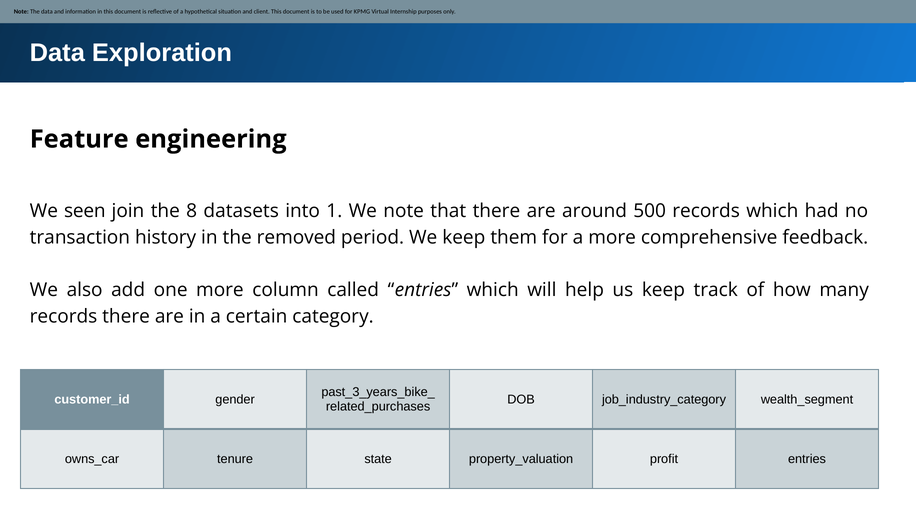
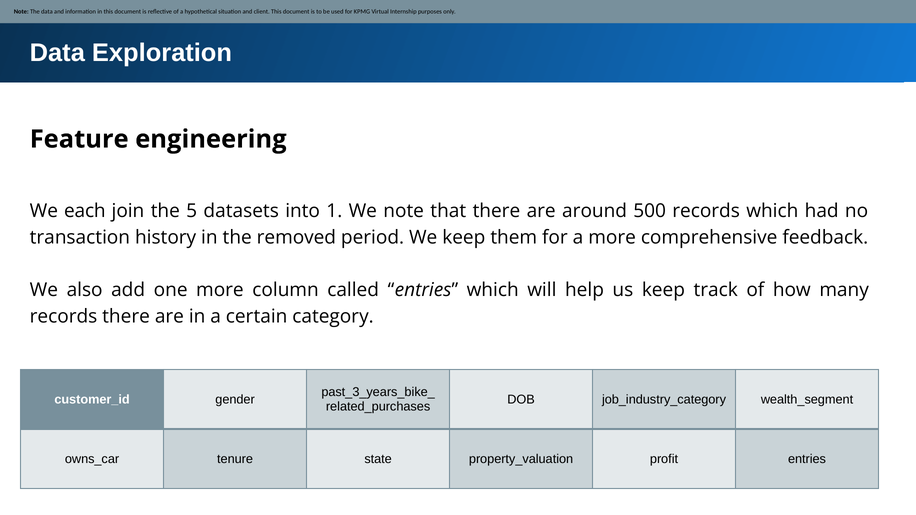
seen: seen -> each
8: 8 -> 5
